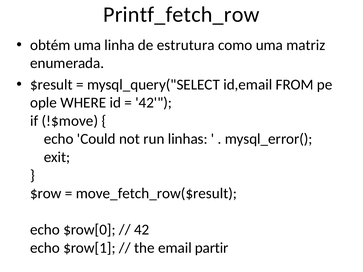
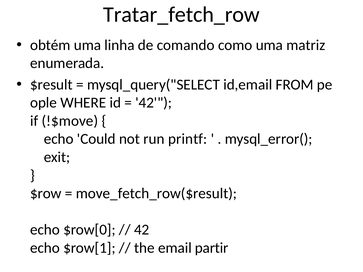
Printf_fetch_row: Printf_fetch_row -> Tratar_fetch_row
estrutura: estrutura -> comando
linhas: linhas -> printf
